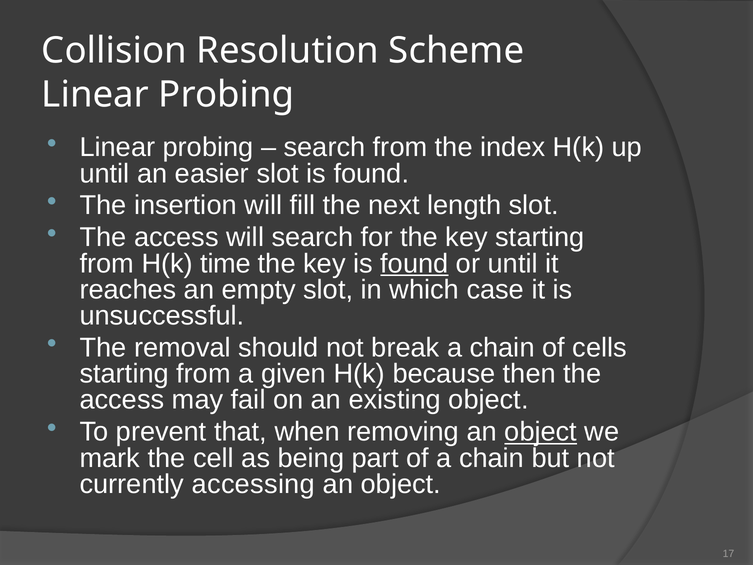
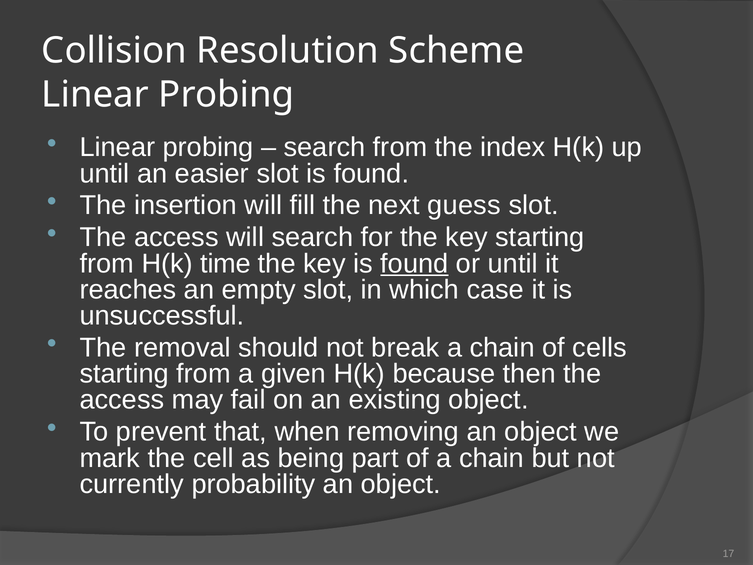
length: length -> guess
object at (541, 432) underline: present -> none
accessing: accessing -> probability
